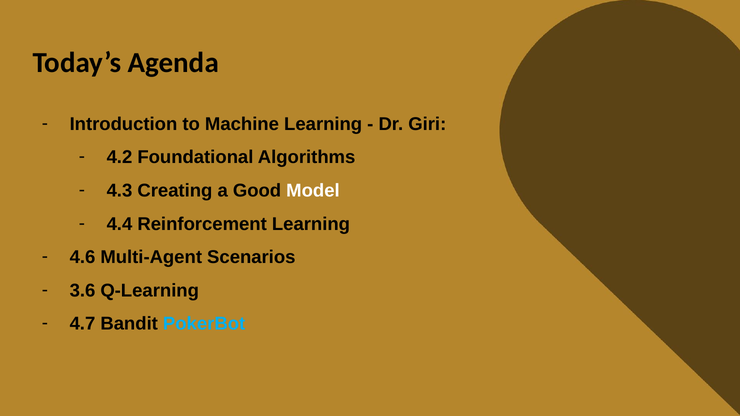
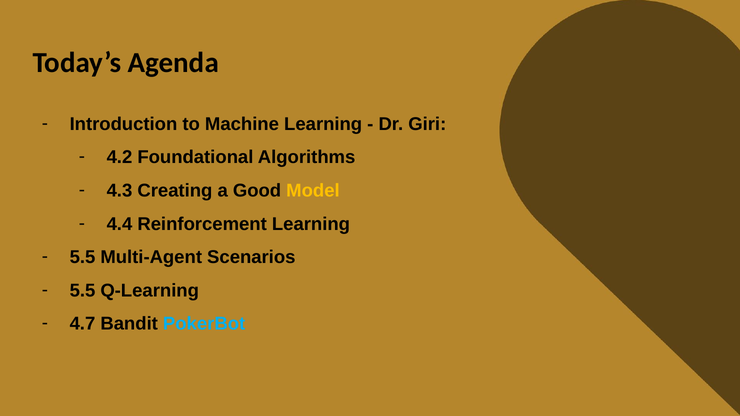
Model colour: white -> yellow
4.6 at (82, 257): 4.6 -> 5.5
3.6 at (82, 291): 3.6 -> 5.5
